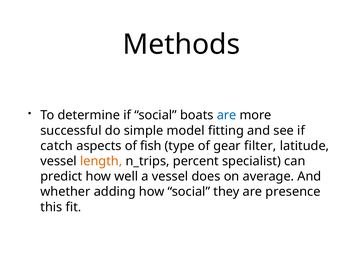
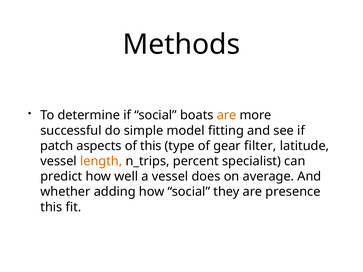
are at (227, 115) colour: blue -> orange
catch: catch -> patch
of fish: fish -> this
